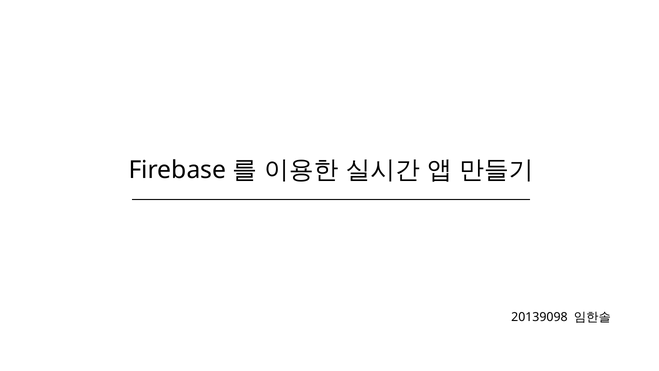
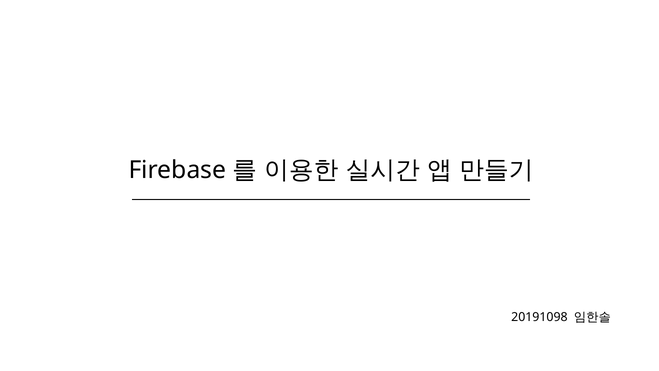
20139098: 20139098 -> 20191098
